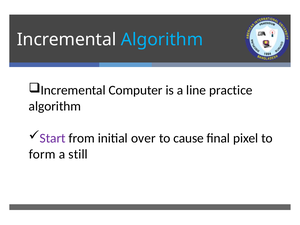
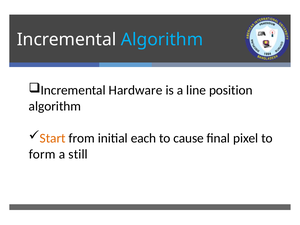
Computer: Computer -> Hardware
practice: practice -> position
Start colour: purple -> orange
over: over -> each
